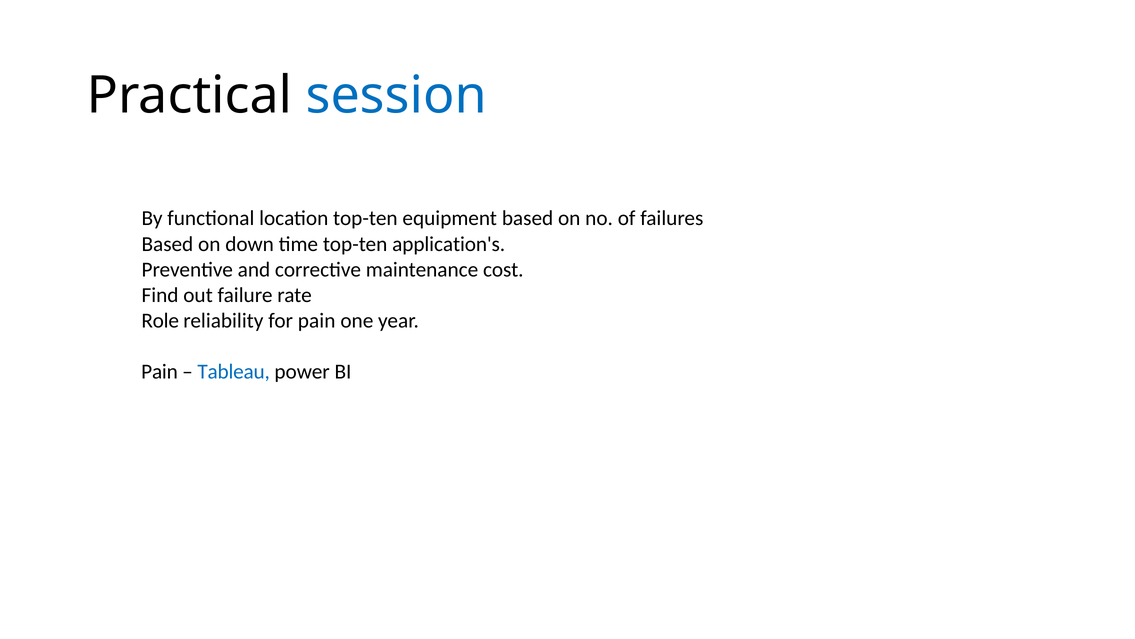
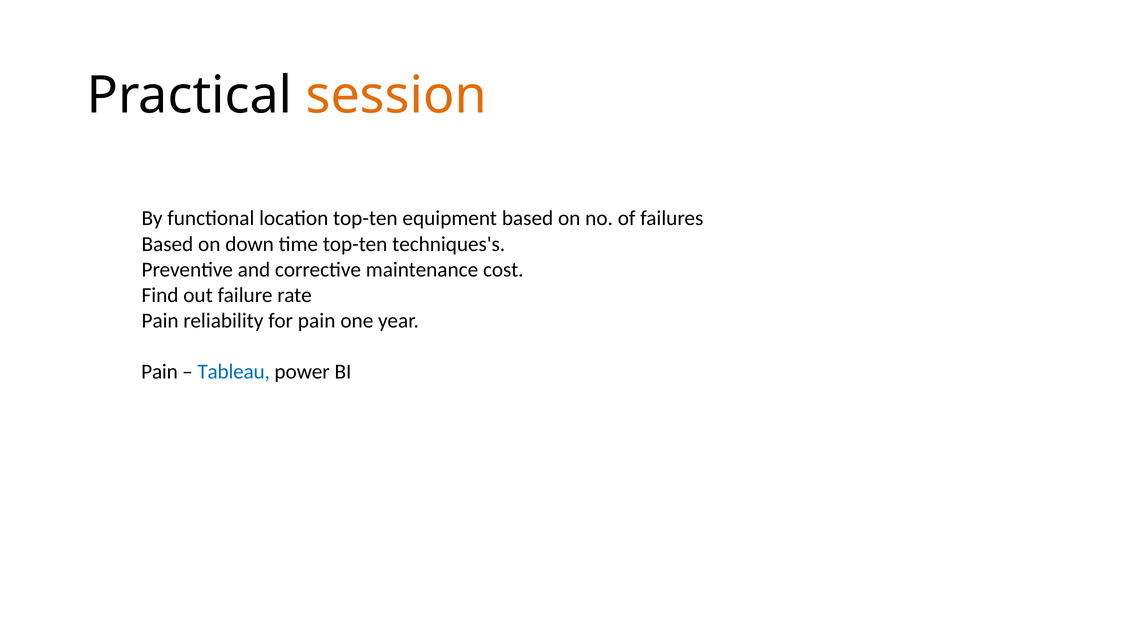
session colour: blue -> orange
application's: application's -> techniques's
Role at (160, 320): Role -> Pain
